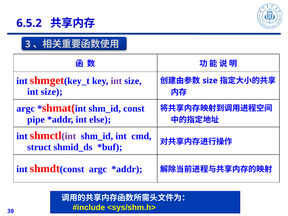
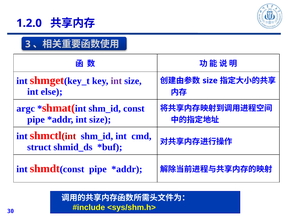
6.5.2: 6.5.2 -> 1.2.0
size at (52, 92): size -> else
else at (100, 119): else -> size
int at (69, 136) colour: purple -> red
argc at (98, 169): argc -> pipe
